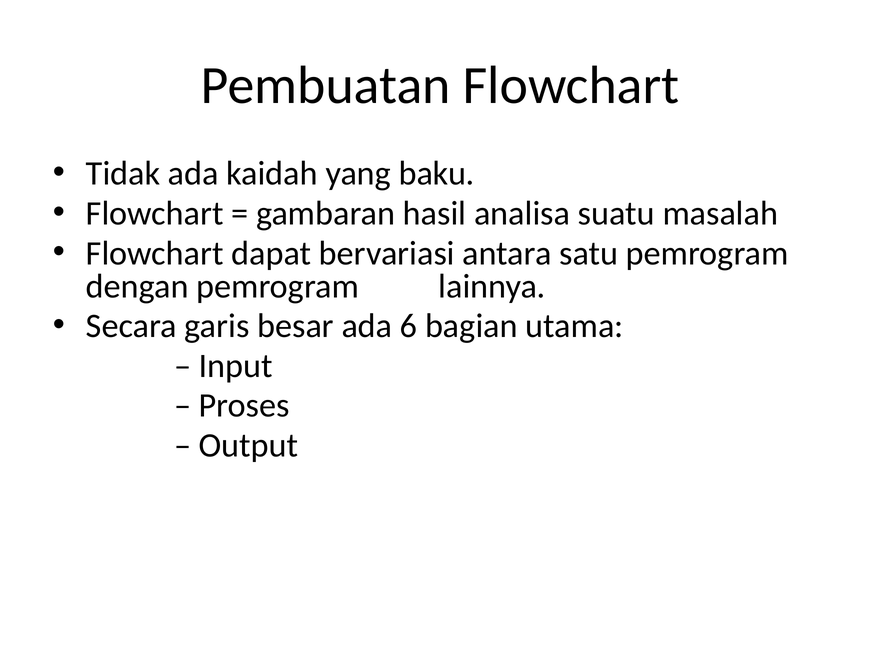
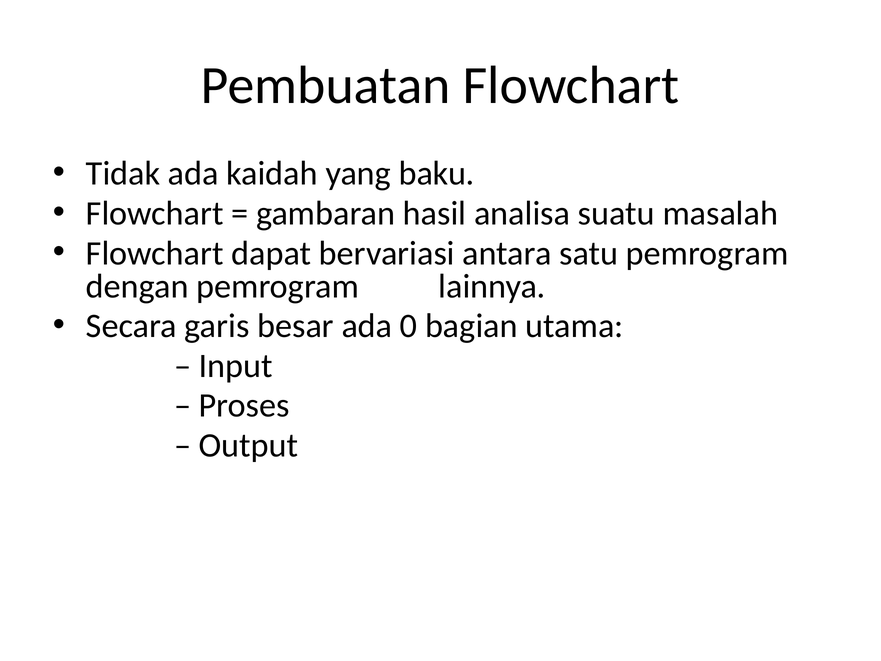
6: 6 -> 0
